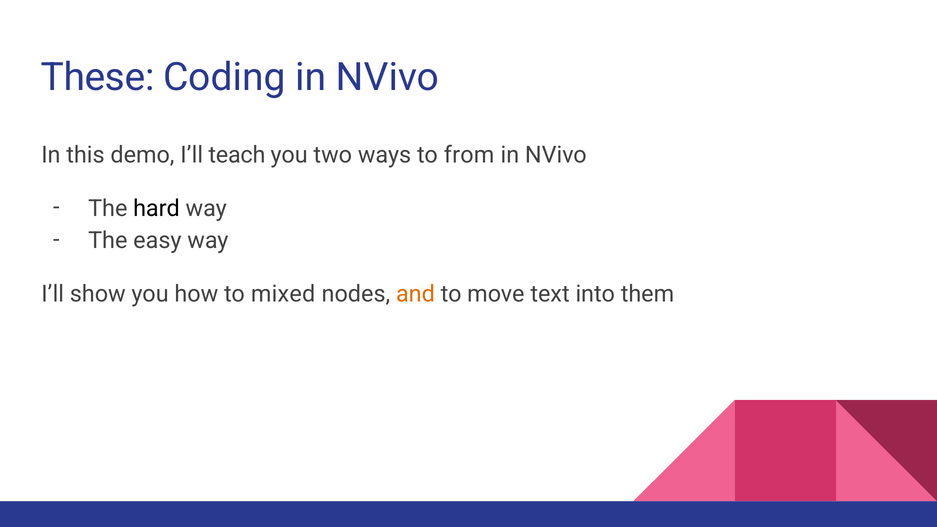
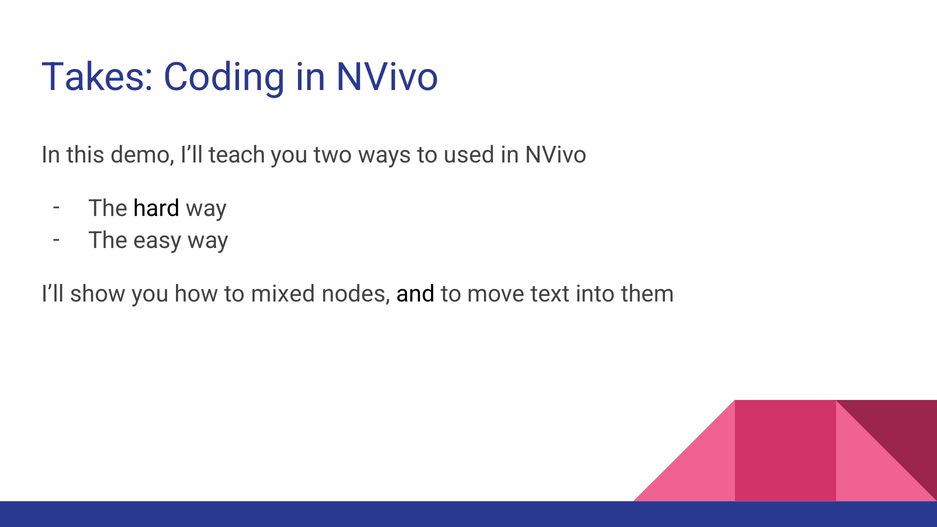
These: These -> Takes
from: from -> used
and colour: orange -> black
